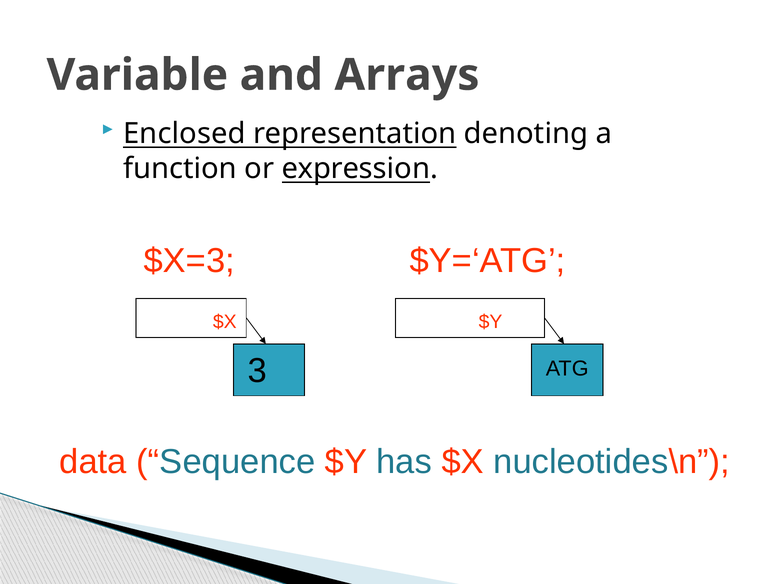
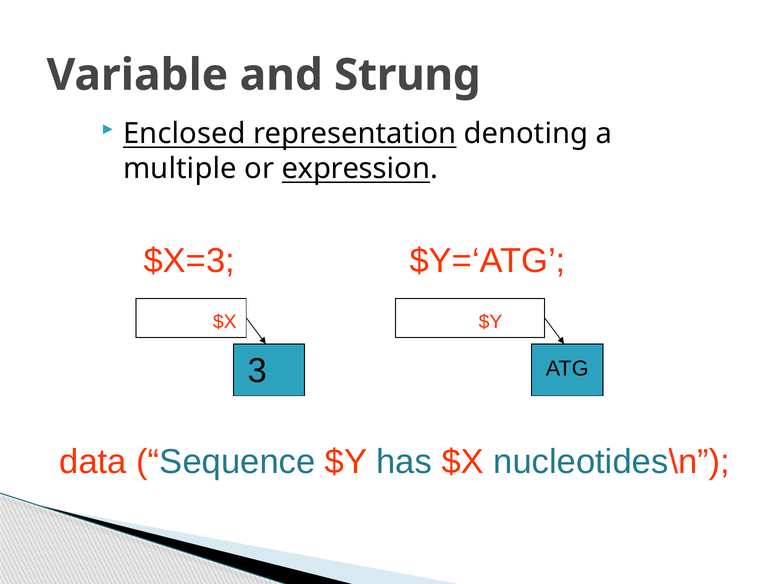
Arrays: Arrays -> Strung
function: function -> multiple
